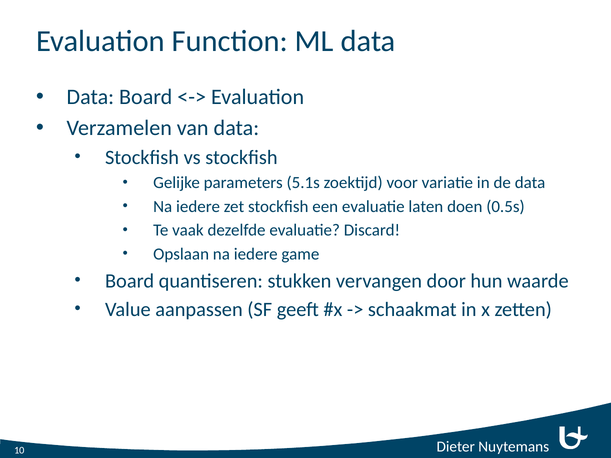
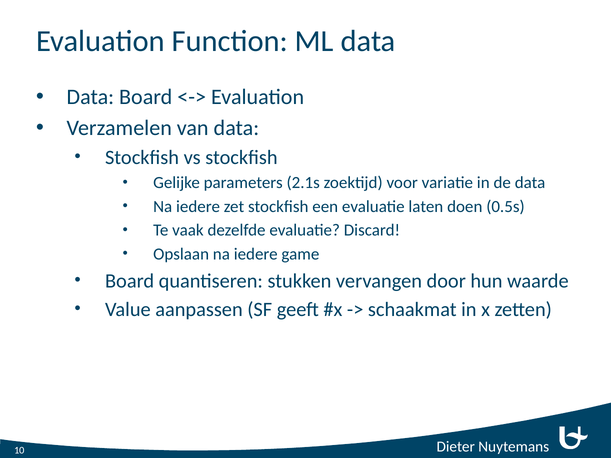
5.1s: 5.1s -> 2.1s
